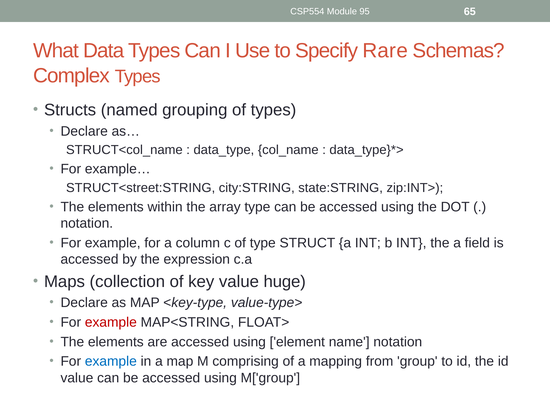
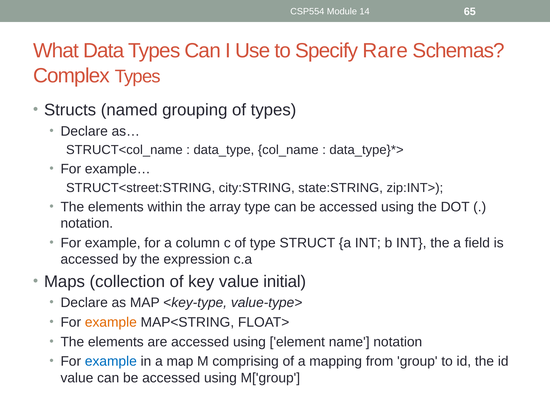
95: 95 -> 14
huge: huge -> initial
example at (111, 323) colour: red -> orange
